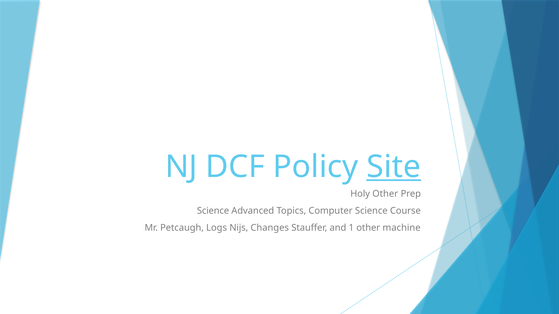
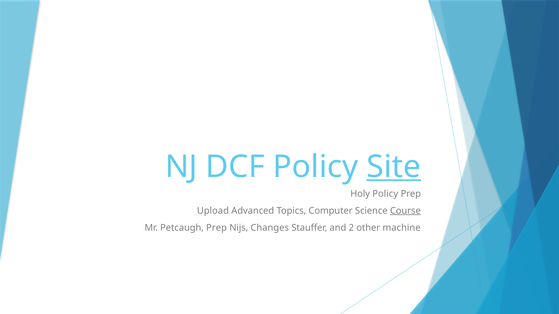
Holy Other: Other -> Policy
Science at (213, 211): Science -> Upload
Course underline: none -> present
Petcaugh Logs: Logs -> Prep
1: 1 -> 2
